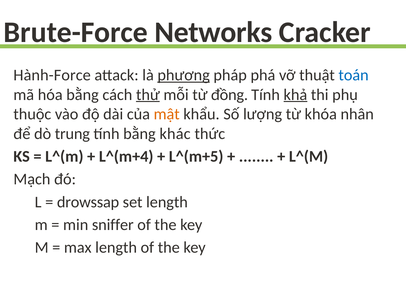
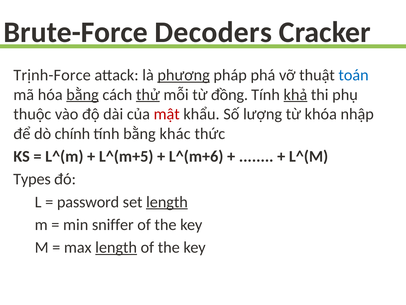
Networks: Networks -> Decoders
Hành-Force: Hành-Force -> Trịnh-Force
bằng at (83, 94) underline: none -> present
mật colour: orange -> red
nhân: nhân -> nhập
trung: trung -> chính
L^(m+4: L^(m+4 -> L^(m+5
L^(m+5: L^(m+5 -> L^(m+6
Mạch: Mạch -> Types
drowssap: drowssap -> password
length at (167, 202) underline: none -> present
length at (116, 247) underline: none -> present
